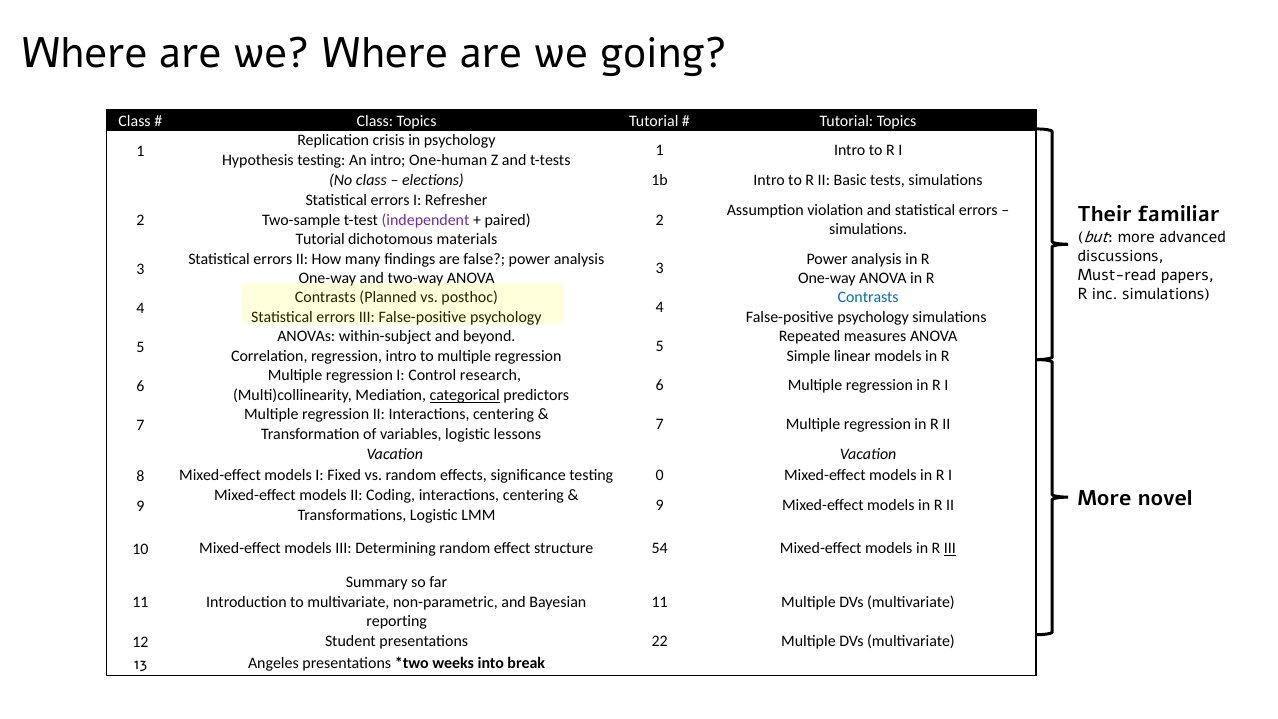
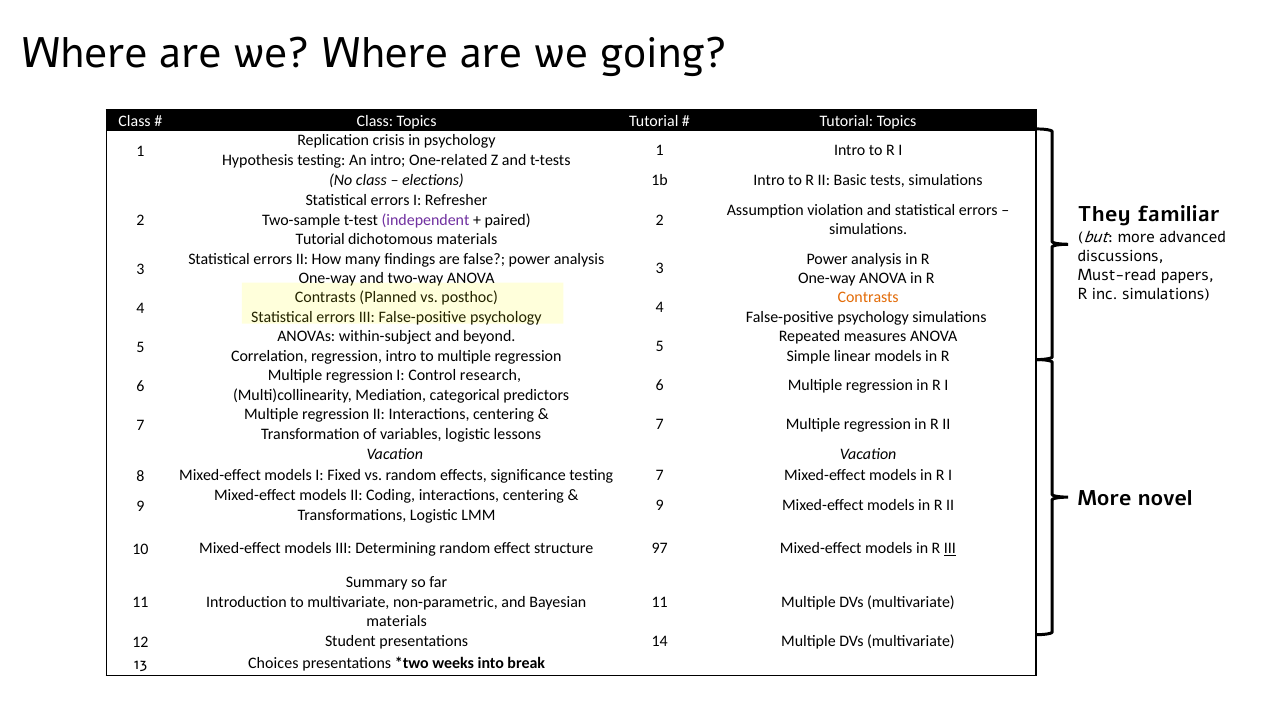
One-human: One-human -> One-related
Their: Their -> They
Contrasts at (868, 298) colour: blue -> orange
categorical underline: present -> none
testing 0: 0 -> 7
54: 54 -> 97
reporting at (397, 621): reporting -> materials
22: 22 -> 14
Angeles: Angeles -> Choices
